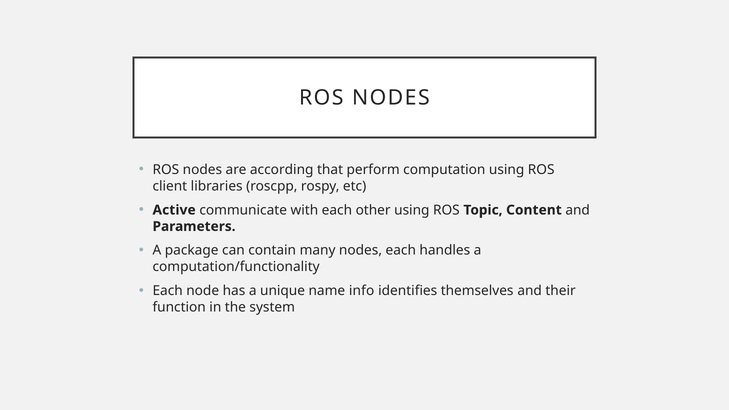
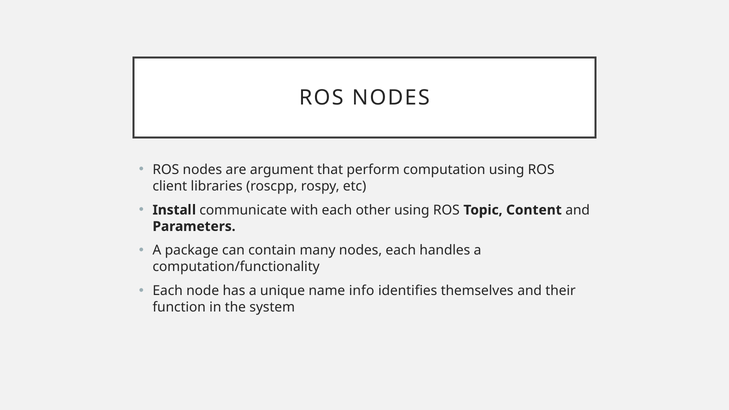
according: according -> argument
Active: Active -> Install
